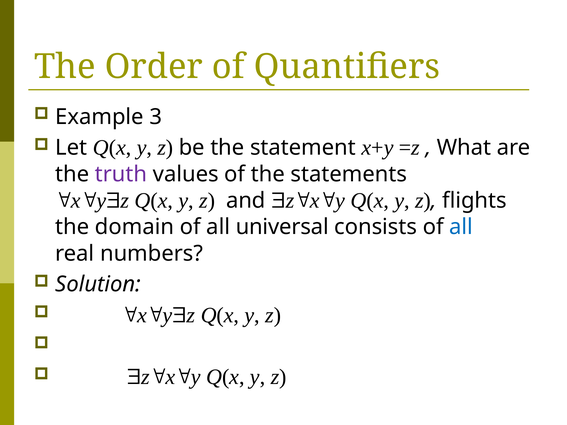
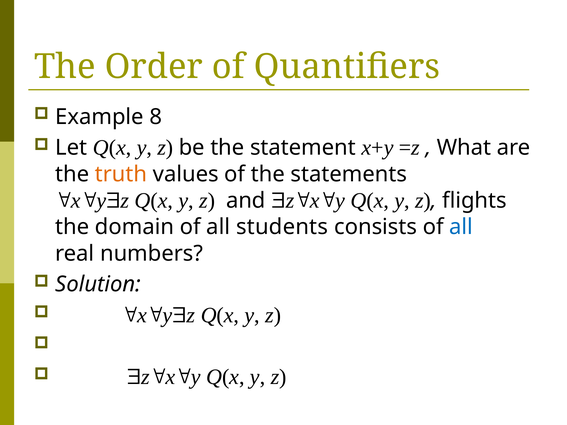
3: 3 -> 8
truth colour: purple -> orange
universal: universal -> students
